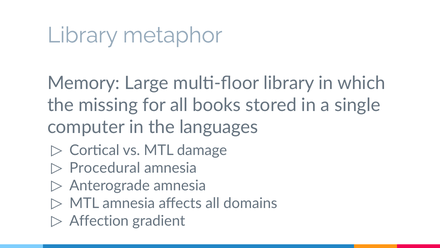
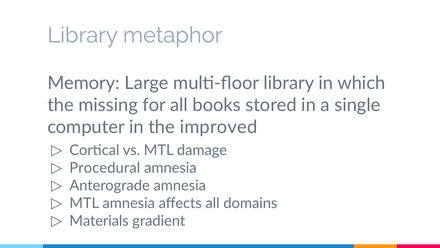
languages: languages -> improved
Affection: Affection -> Materials
